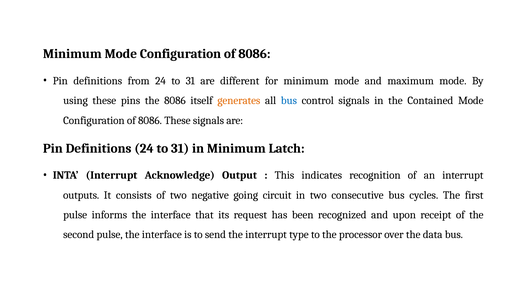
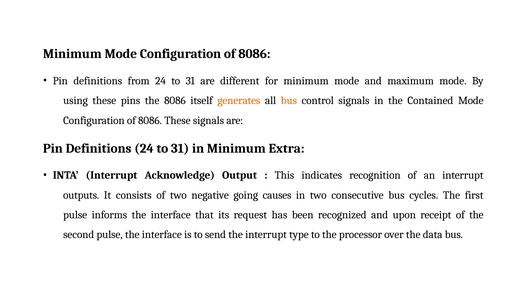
bus at (289, 101) colour: blue -> orange
Latch: Latch -> Extra
circuit: circuit -> causes
